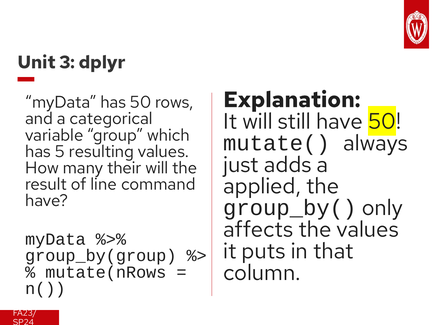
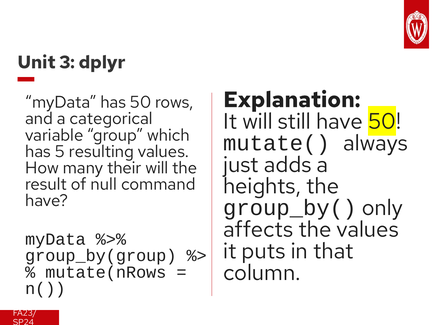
line: line -> null
applied: applied -> heights
